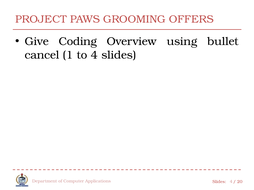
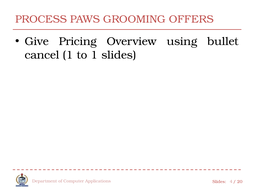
PROJECT: PROJECT -> PROCESS
Coding: Coding -> Pricing
to 4: 4 -> 1
